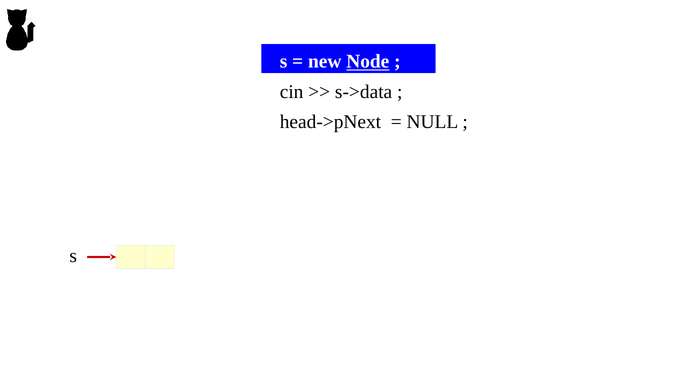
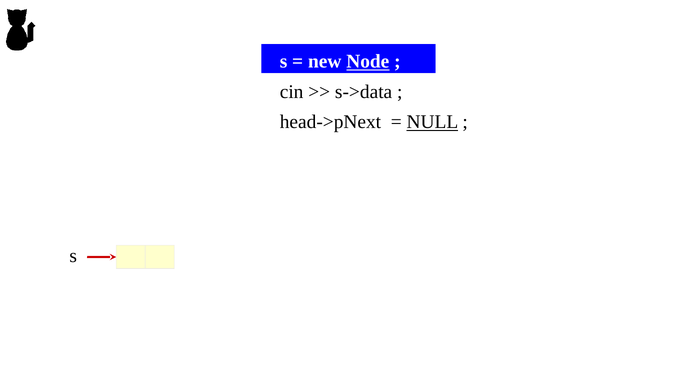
NULL underline: none -> present
